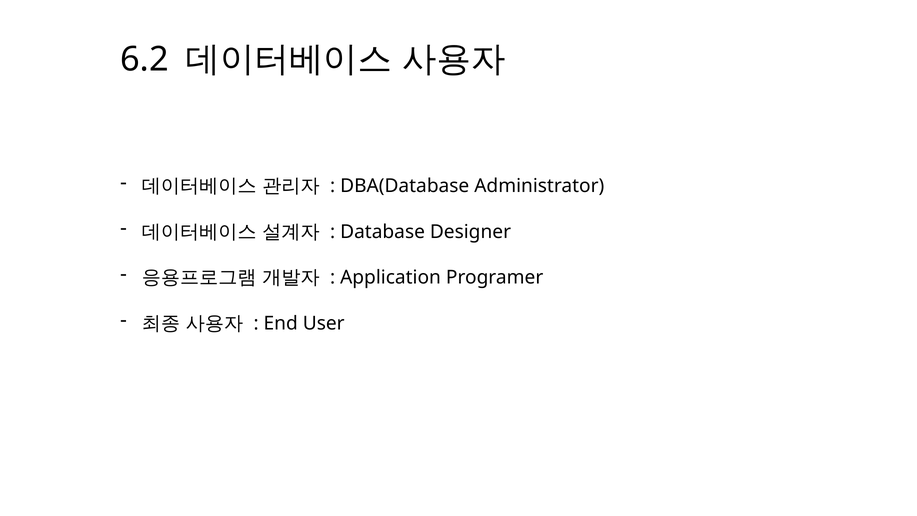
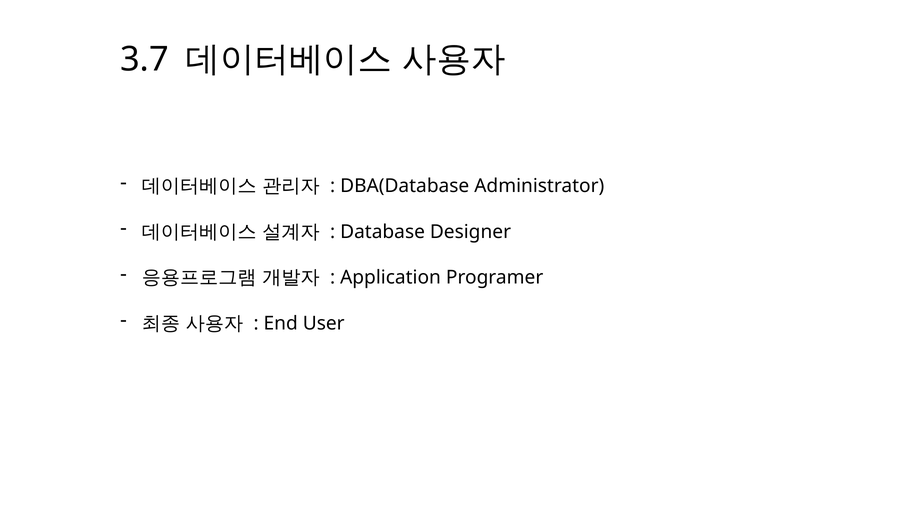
6.2: 6.2 -> 3.7
